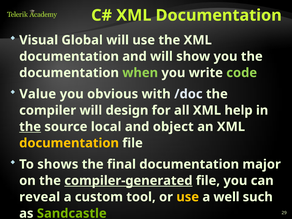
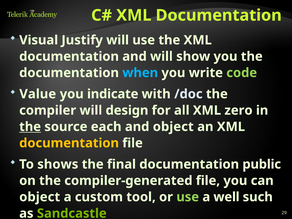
Global: Global -> Justify
when colour: light green -> light blue
obvious: obvious -> indicate
help: help -> zero
local: local -> each
major: major -> public
compiler-generated underline: present -> none
reveal at (40, 197): reveal -> object
use at (188, 197) colour: yellow -> light green
